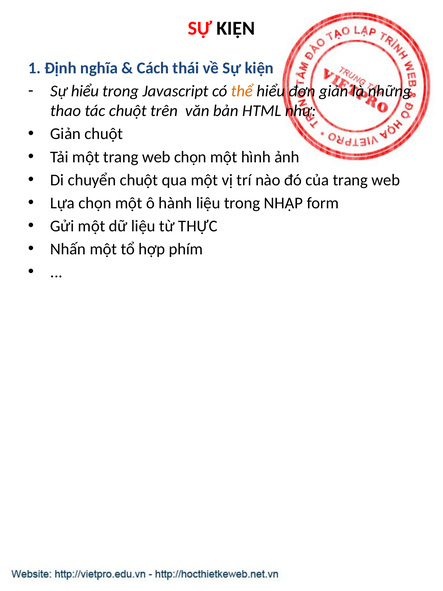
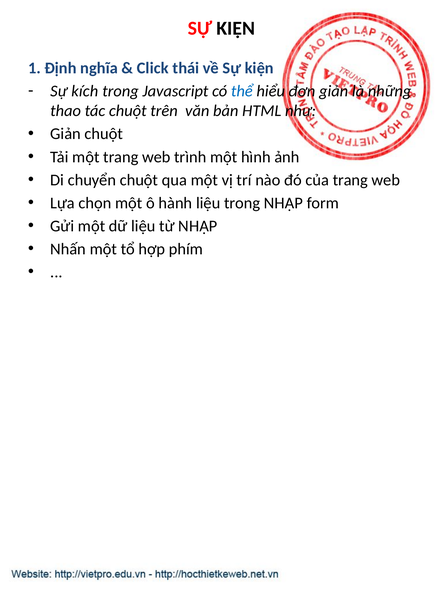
Cách: Cách -> Click
Sự hiểu: hiểu -> kích
thể colour: orange -> blue
web chọn: chọn -> trình
từ THỰC: THỰC -> NHẬP
